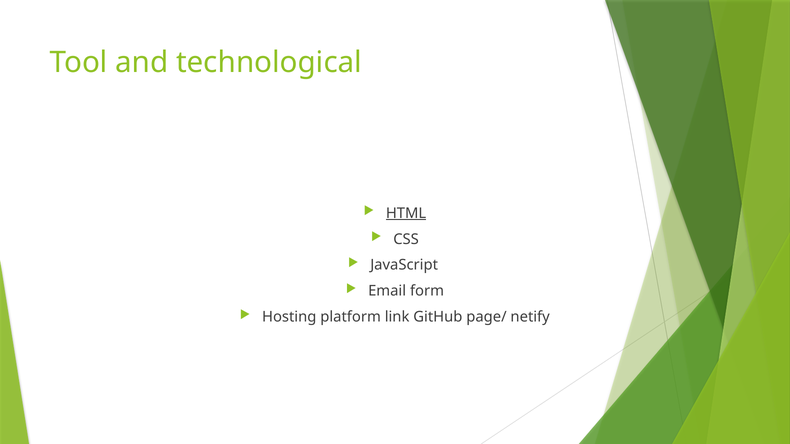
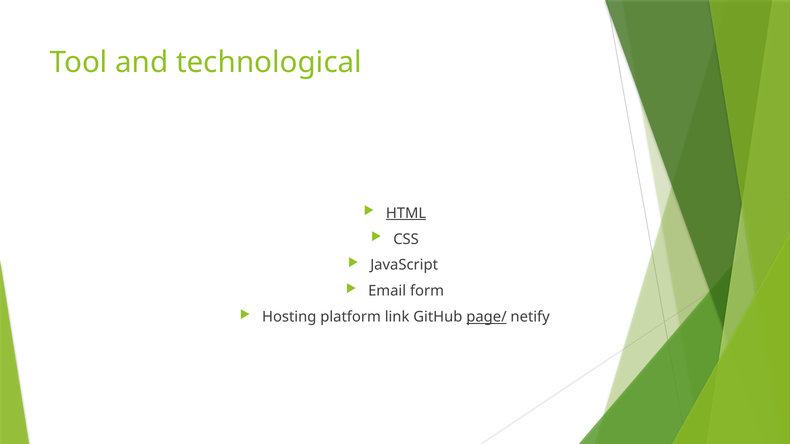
page/ underline: none -> present
